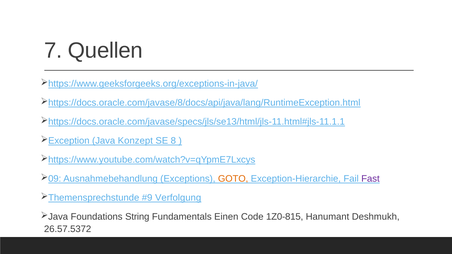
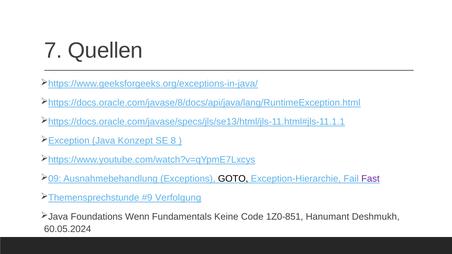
GOTO colour: orange -> black
String: String -> Wenn
Einen: Einen -> Keine
1Z0-815: 1Z0-815 -> 1Z0-851
26.57.5372: 26.57.5372 -> 60.05.2024
